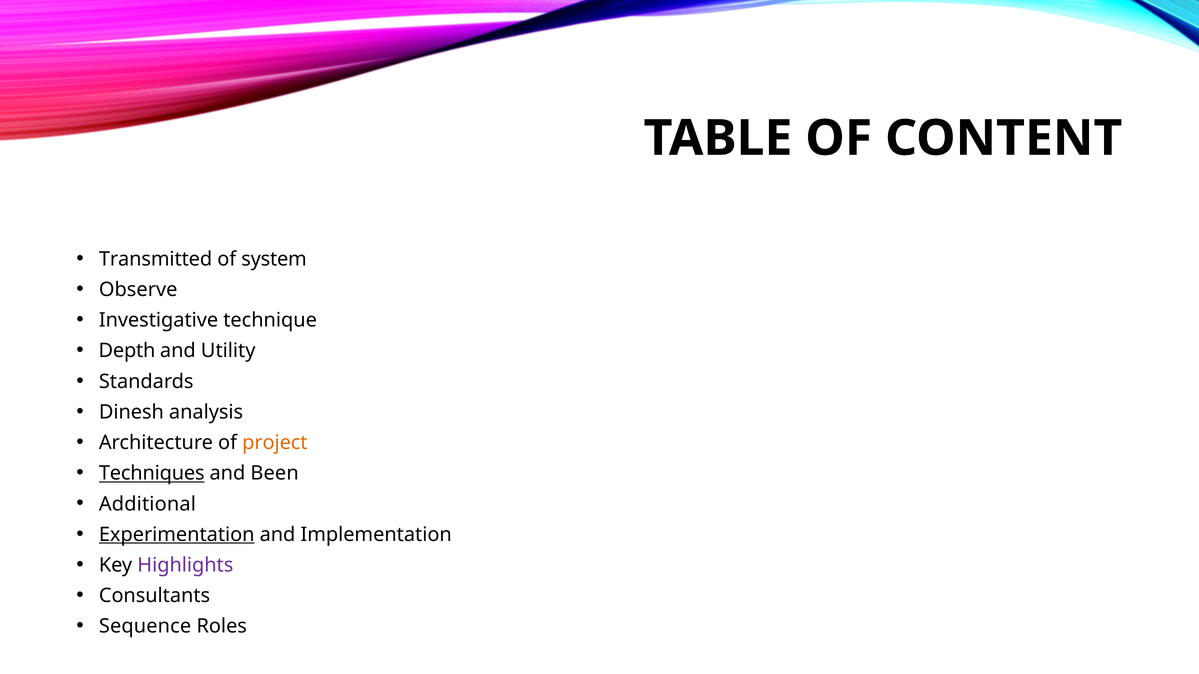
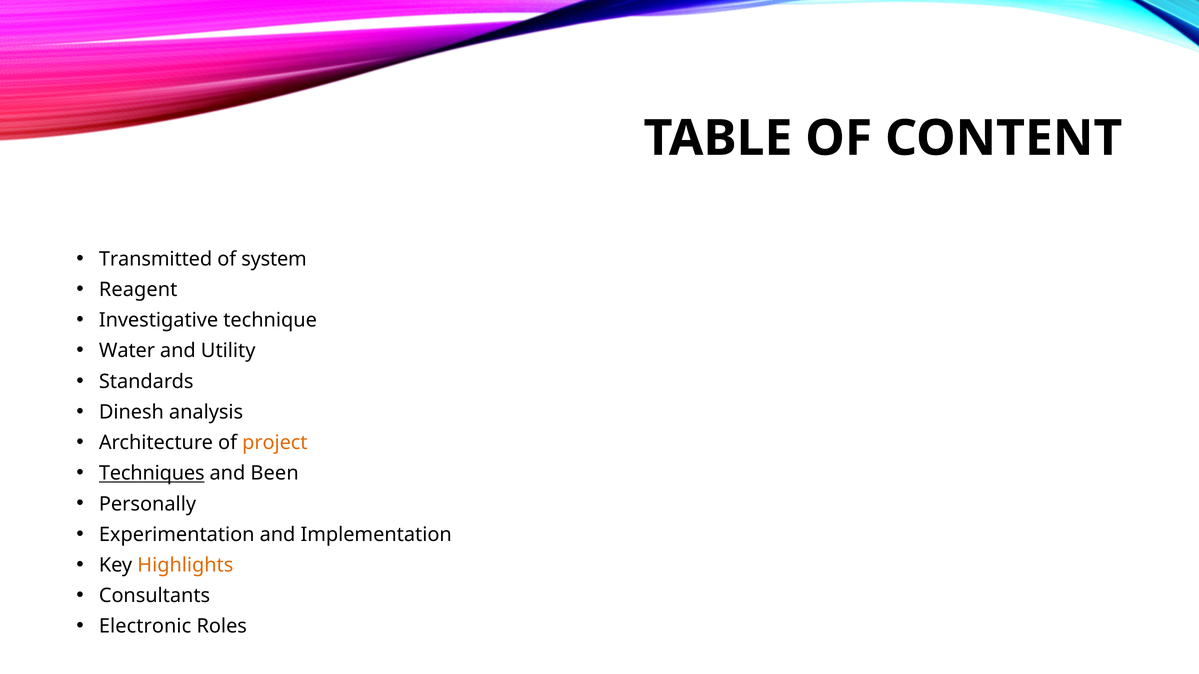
Observe: Observe -> Reagent
Depth: Depth -> Water
Additional: Additional -> Personally
Experimentation underline: present -> none
Highlights colour: purple -> orange
Sequence: Sequence -> Electronic
